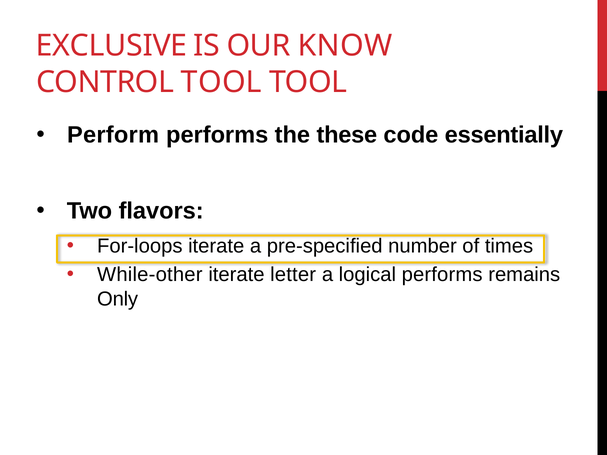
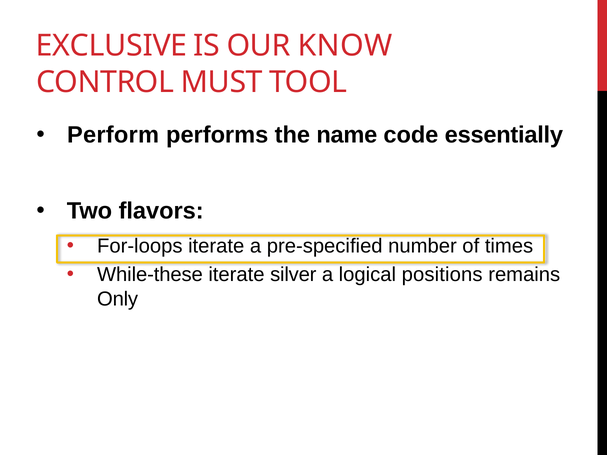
CONTROL TOOL: TOOL -> MUST
these: these -> name
While-other: While-other -> While-these
letter: letter -> silver
logical performs: performs -> positions
